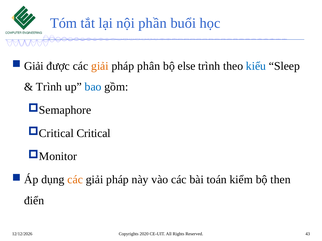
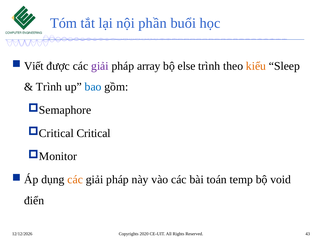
Giải at (34, 66): Giải -> Viết
giải at (100, 66) colour: orange -> purple
phân: phân -> array
kiểu colour: blue -> orange
kiểm: kiểm -> temp
then: then -> void
